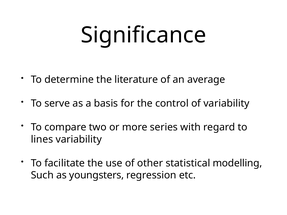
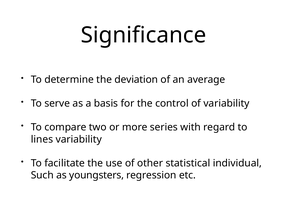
literature: literature -> deviation
modelling: modelling -> individual
